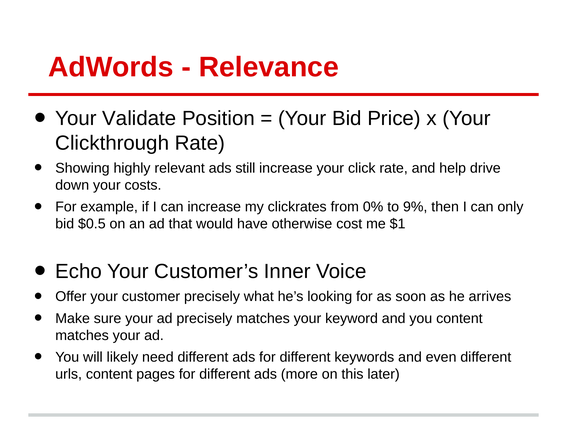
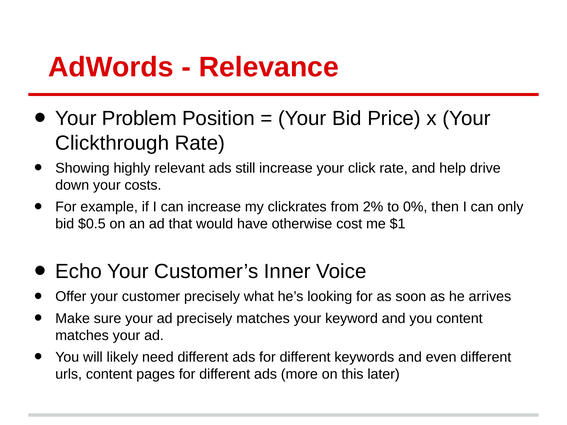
Validate: Validate -> Problem
0%: 0% -> 2%
9%: 9% -> 0%
